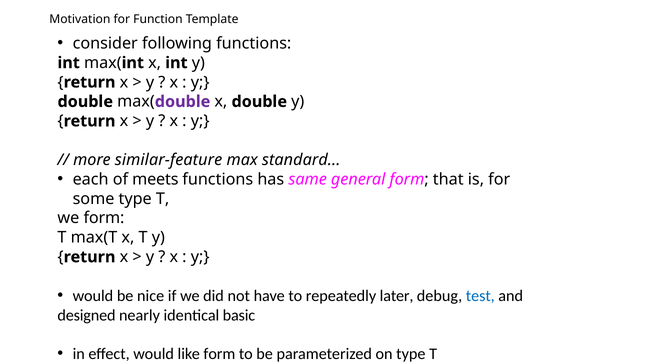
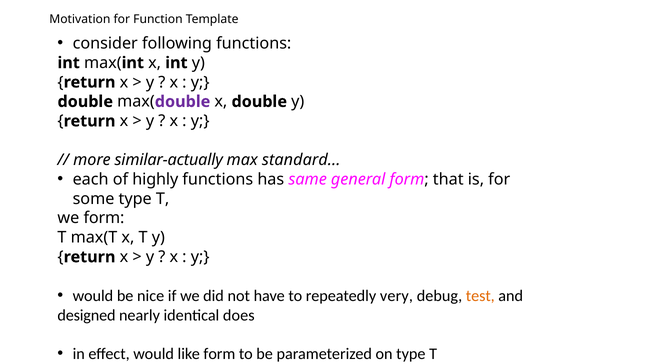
similar-feature: similar-feature -> similar-actually
meets: meets -> highly
later: later -> very
test colour: blue -> orange
basic: basic -> does
